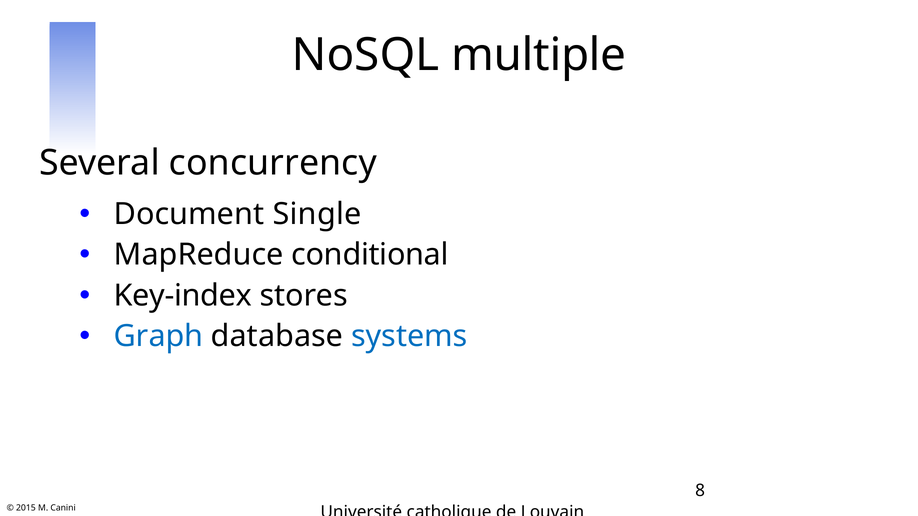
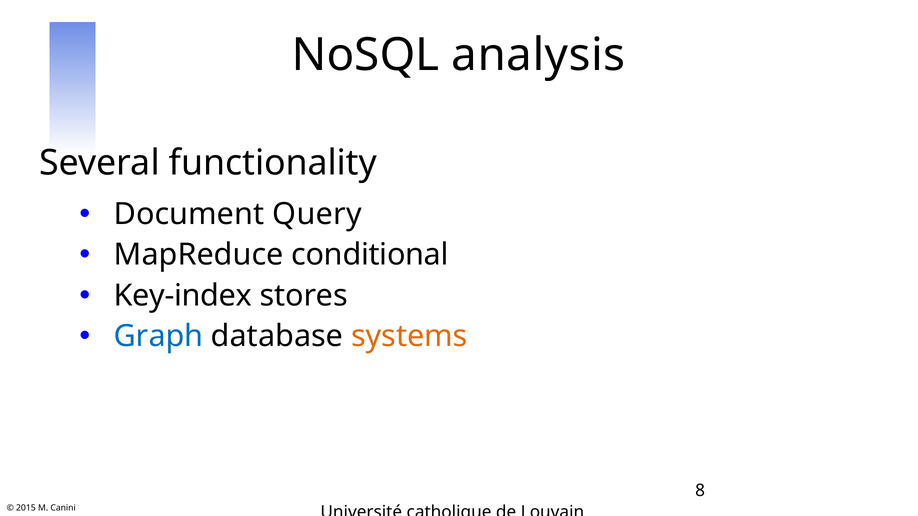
multiple: multiple -> analysis
concurrency: concurrency -> functionality
Single: Single -> Query
systems colour: blue -> orange
